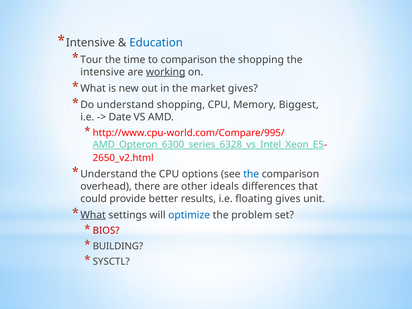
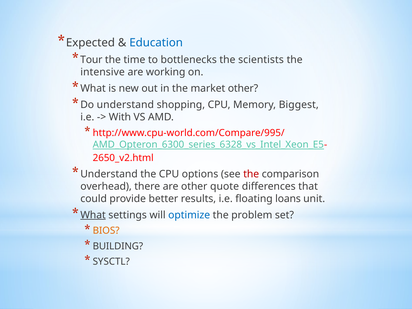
Intensive at (90, 43): Intensive -> Expected
to comparison: comparison -> bottlenecks
the shopping: shopping -> scientists
working underline: present -> none
market gives: gives -> other
Date: Date -> With
the at (251, 174) colour: blue -> red
ideals: ideals -> quote
floating gives: gives -> loans
BIOS colour: red -> orange
